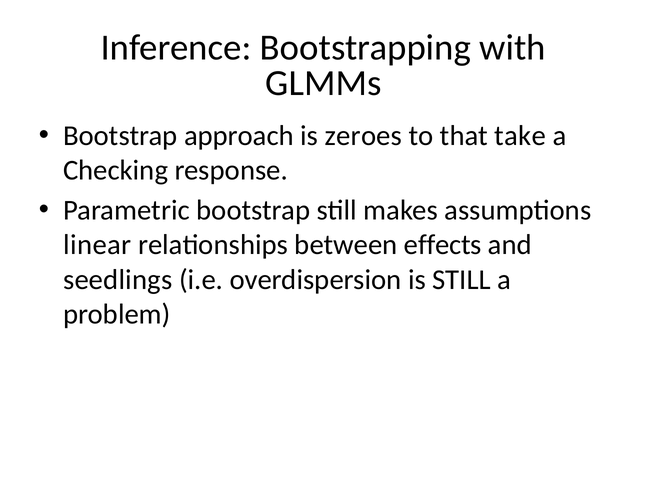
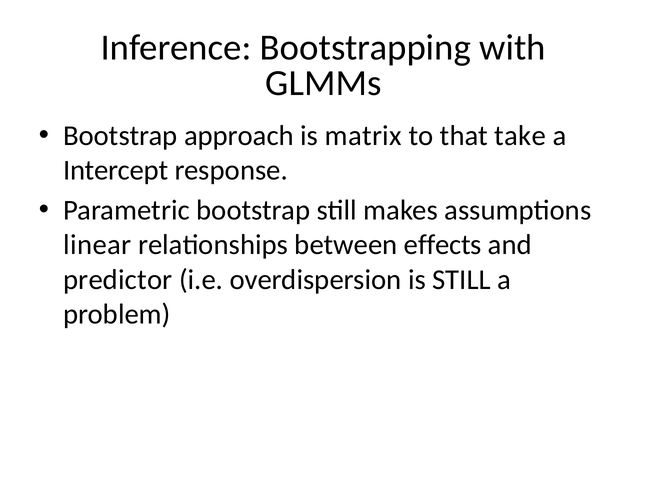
zeroes: zeroes -> matrix
Checking: Checking -> Intercept
seedlings: seedlings -> predictor
